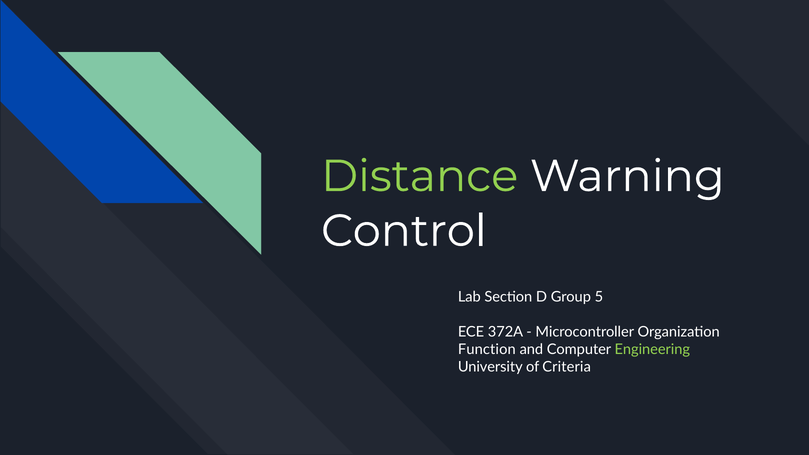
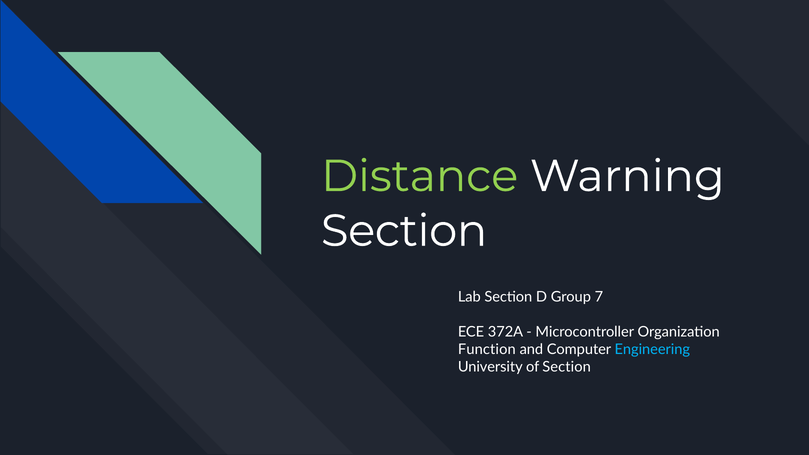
Control at (404, 231): Control -> Section
5: 5 -> 7
Engineering colour: light green -> light blue
of Criteria: Criteria -> Section
